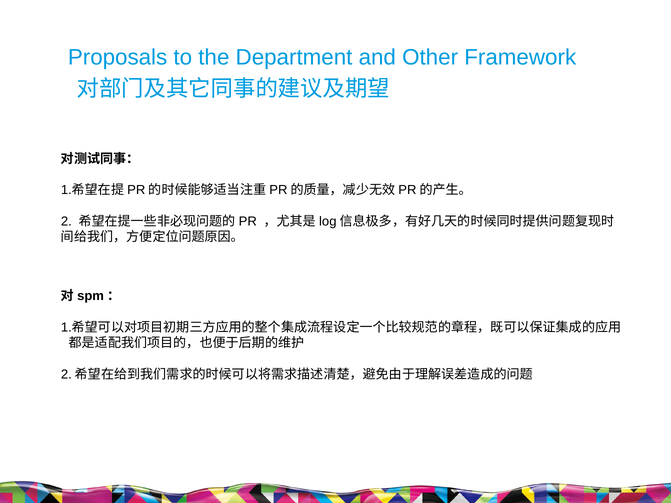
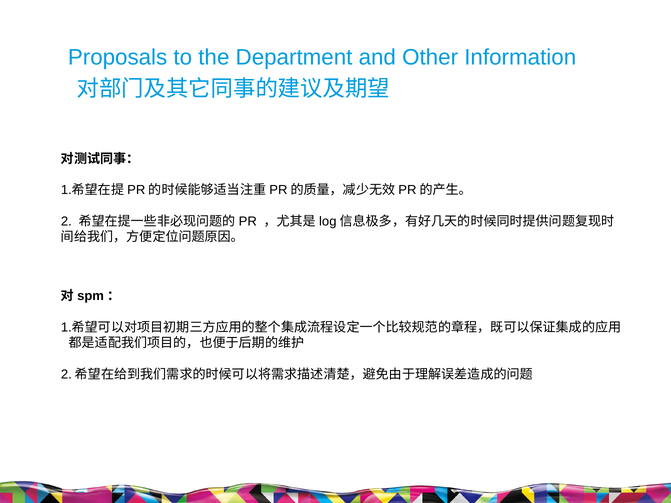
Framework: Framework -> Information
